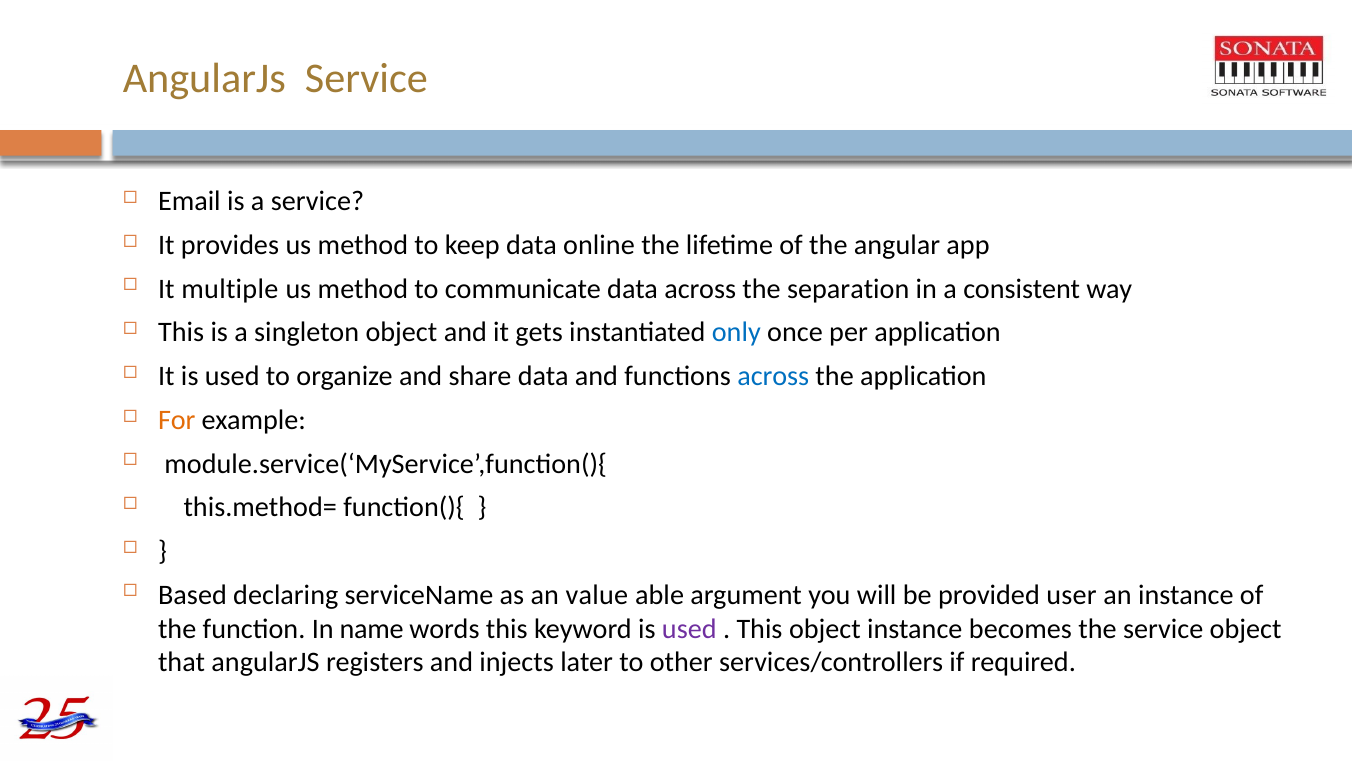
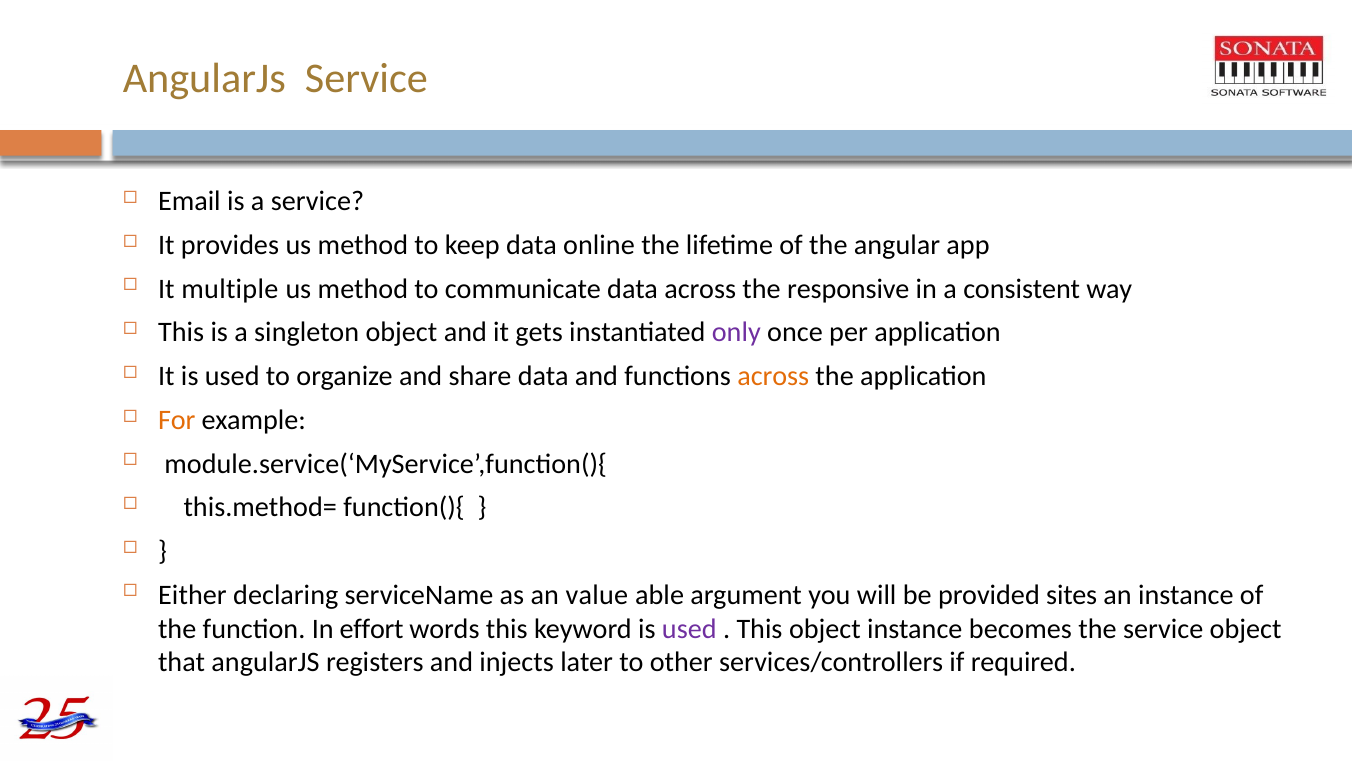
separation: separation -> responsive
only colour: blue -> purple
across at (773, 376) colour: blue -> orange
Based: Based -> Either
user: user -> sites
name: name -> effort
